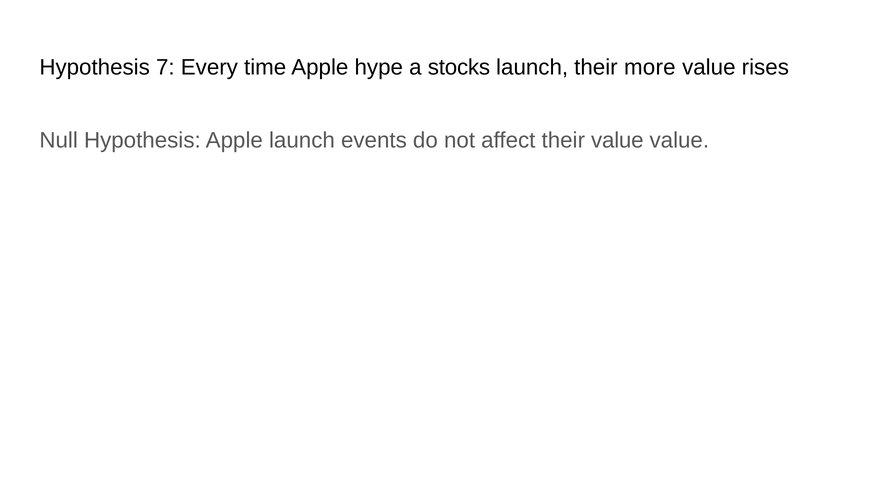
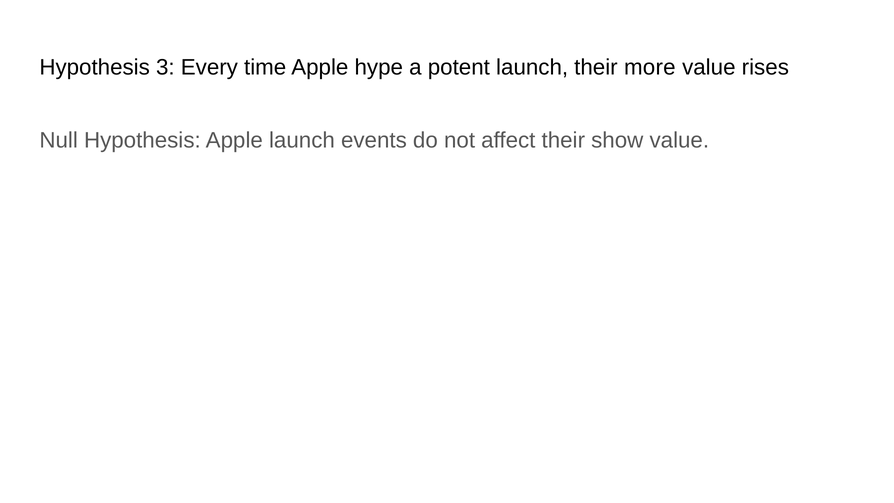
7: 7 -> 3
stocks: stocks -> potent
their value: value -> show
